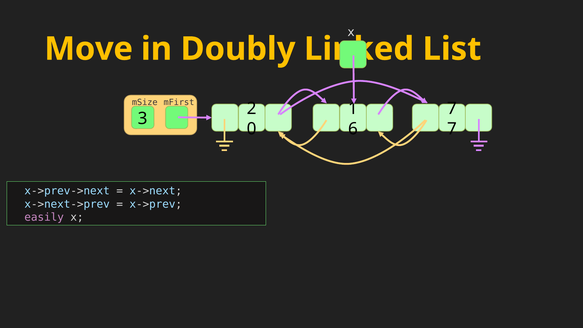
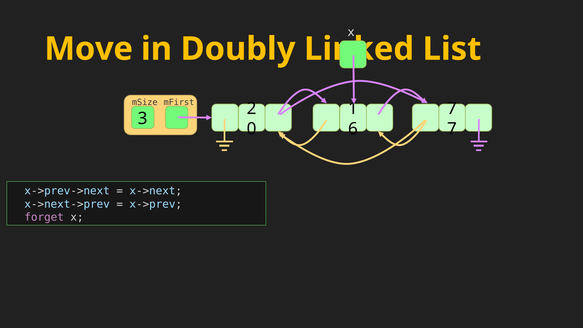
easily: easily -> forget
